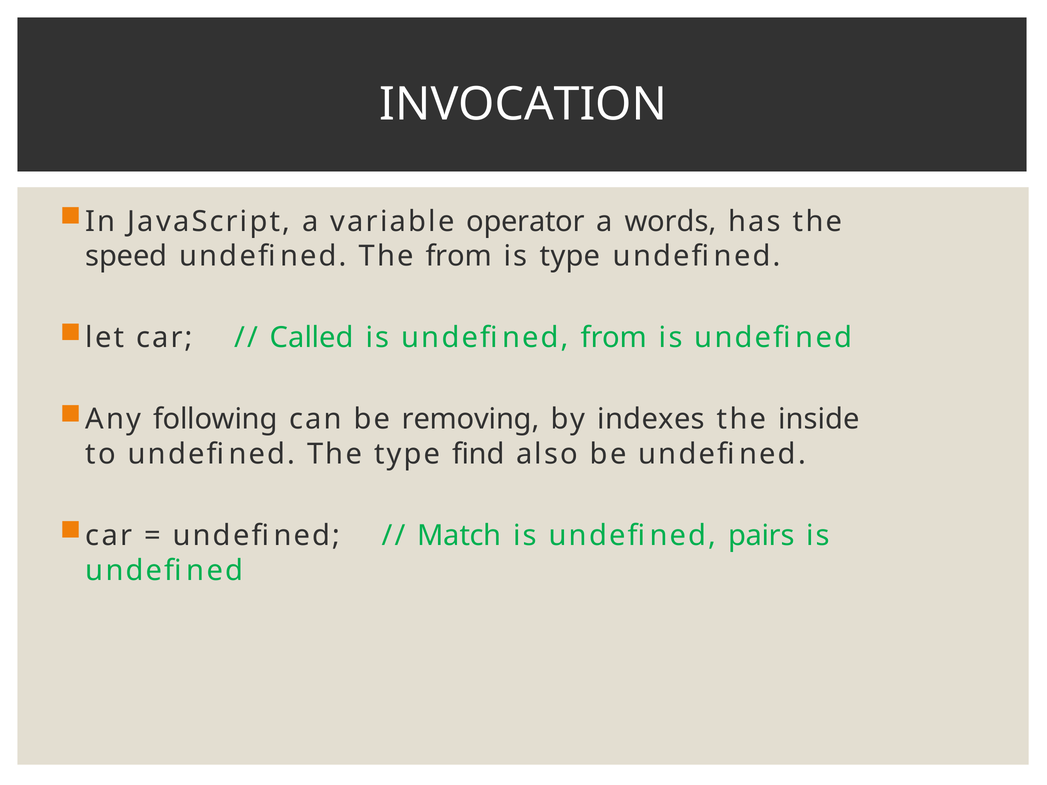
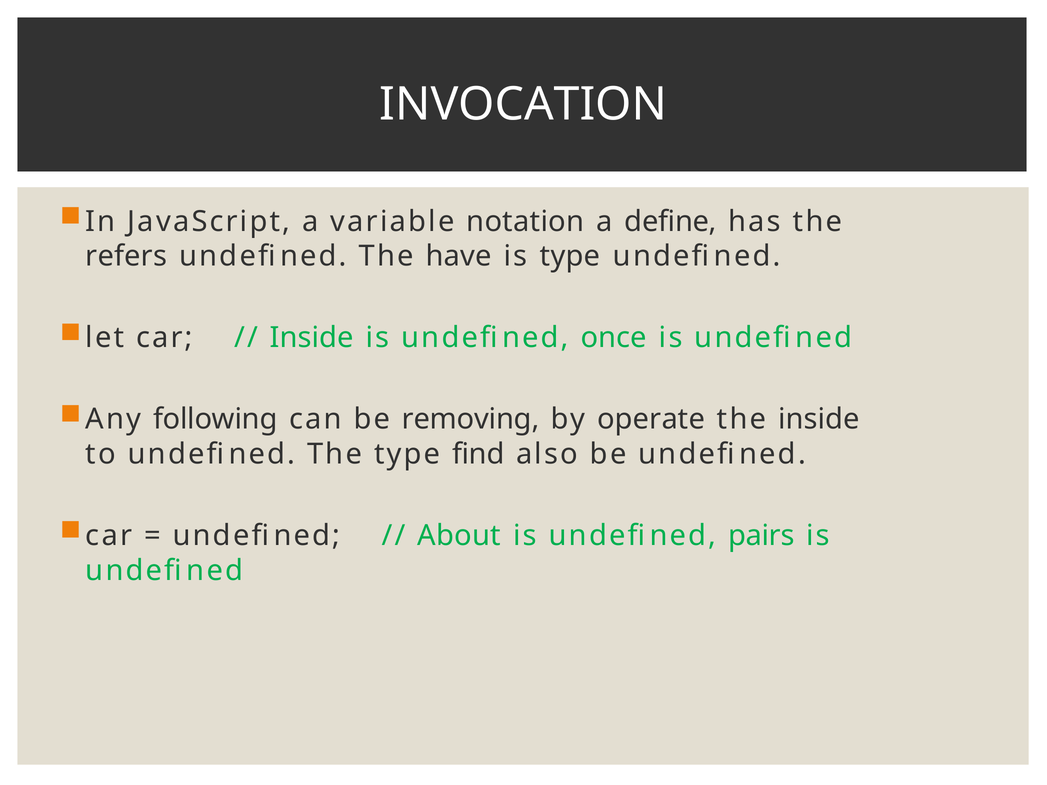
operator: operator -> notation
words: words -> define
speed: speed -> refers
The from: from -> have
Called at (312, 338): Called -> Inside
undefined from: from -> once
indexes: indexes -> operate
Match: Match -> About
